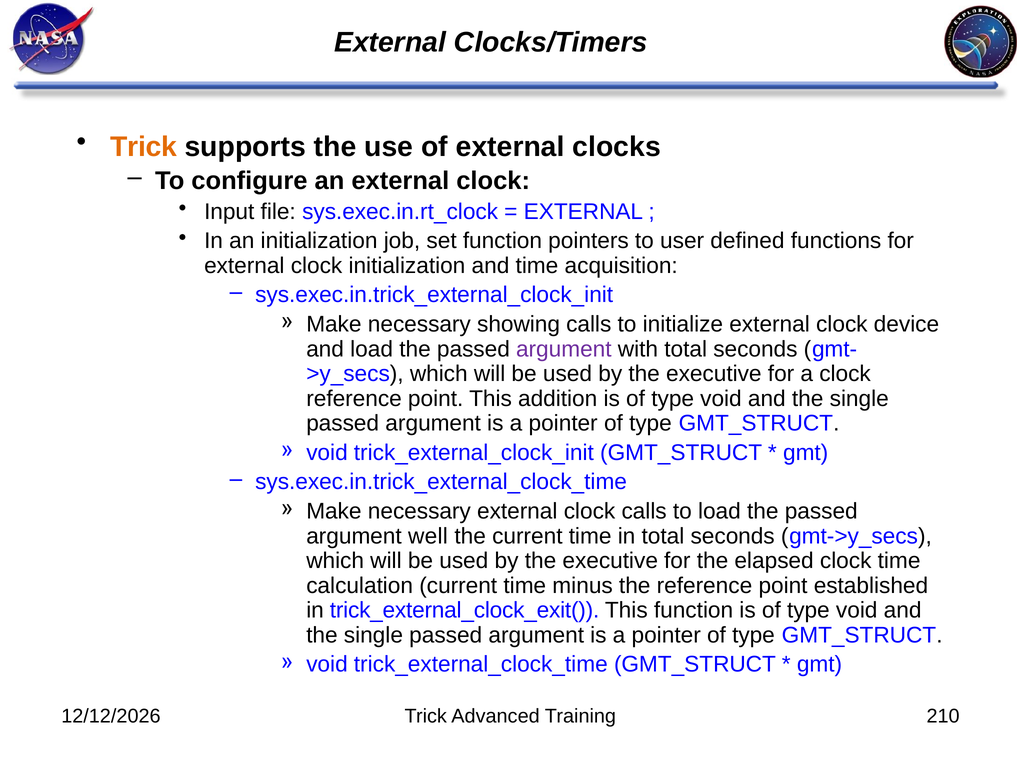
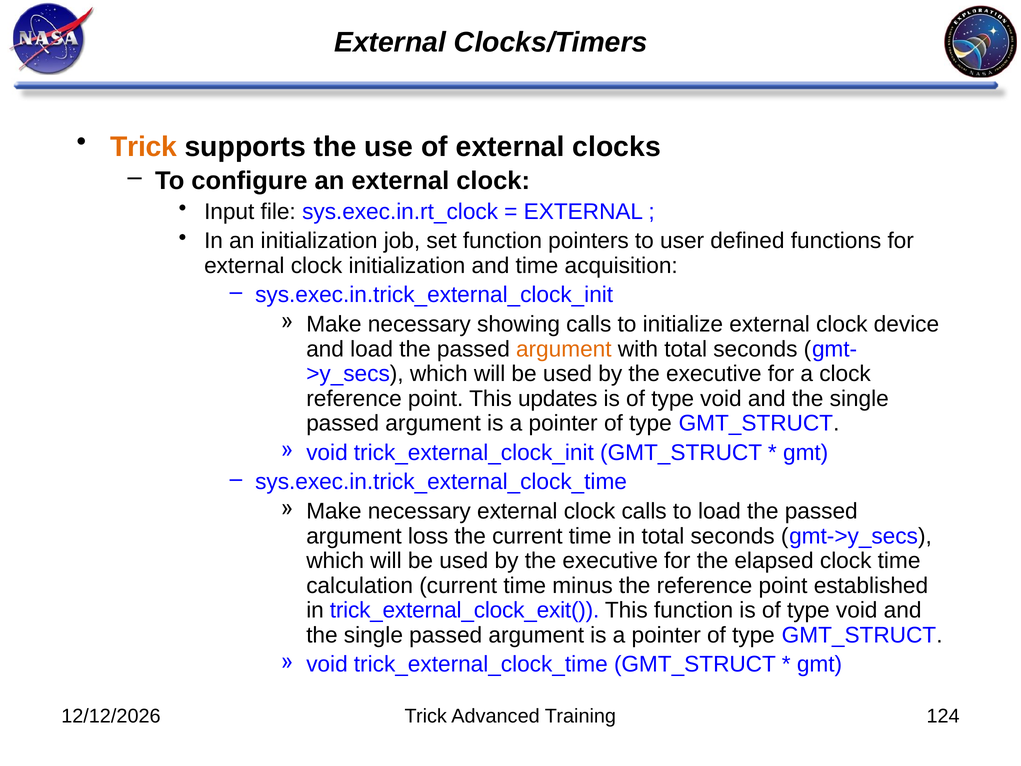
argument at (564, 349) colour: purple -> orange
addition: addition -> updates
well: well -> loss
210: 210 -> 124
